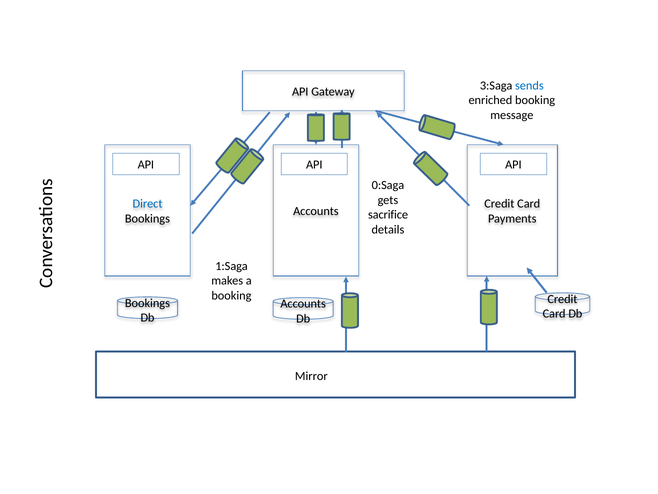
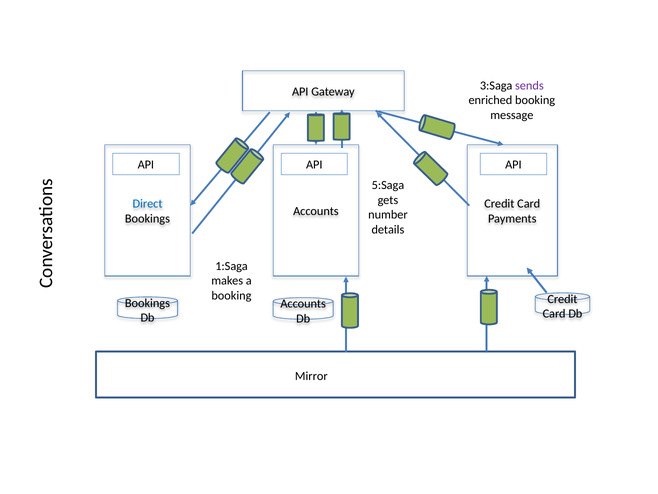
sends colour: blue -> purple
0:Saga: 0:Saga -> 5:Saga
sacrifice: sacrifice -> number
